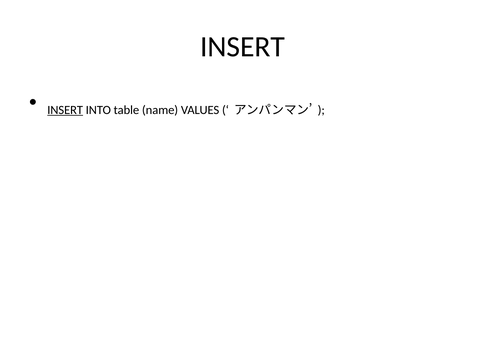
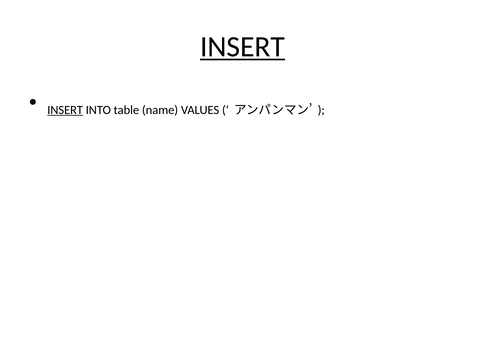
INSERT at (242, 47) underline: none -> present
